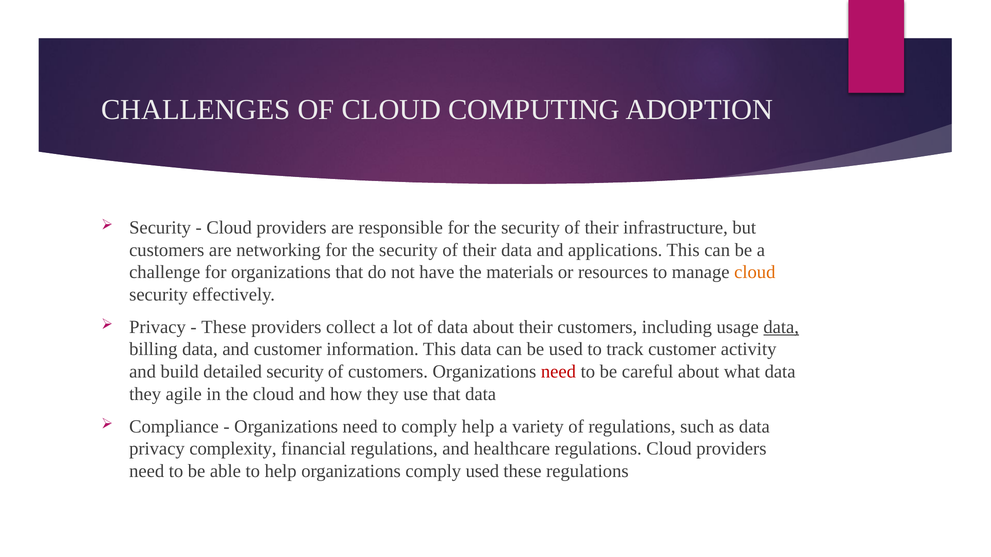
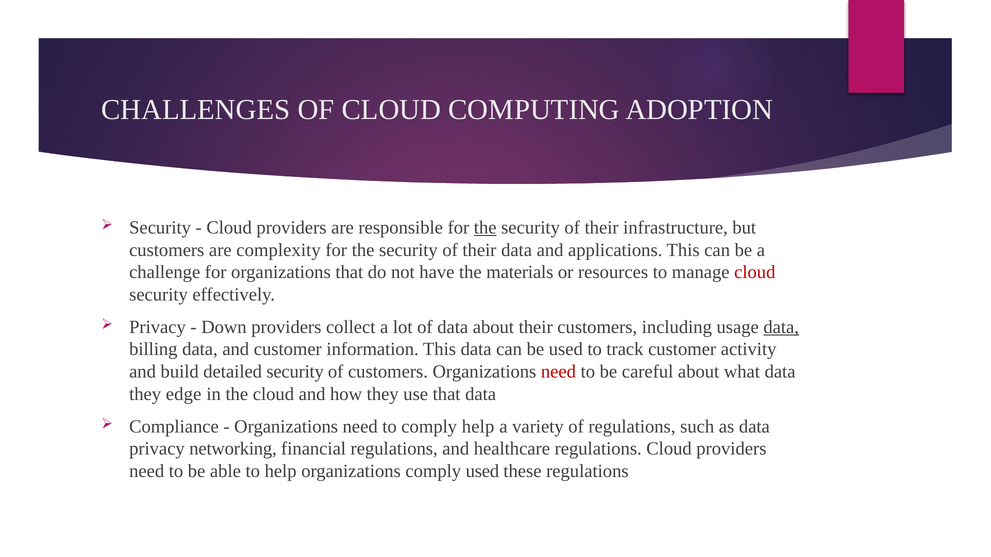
the at (485, 228) underline: none -> present
networking: networking -> complexity
cloud at (755, 272) colour: orange -> red
These at (224, 327): These -> Down
agile: agile -> edge
complexity: complexity -> networking
